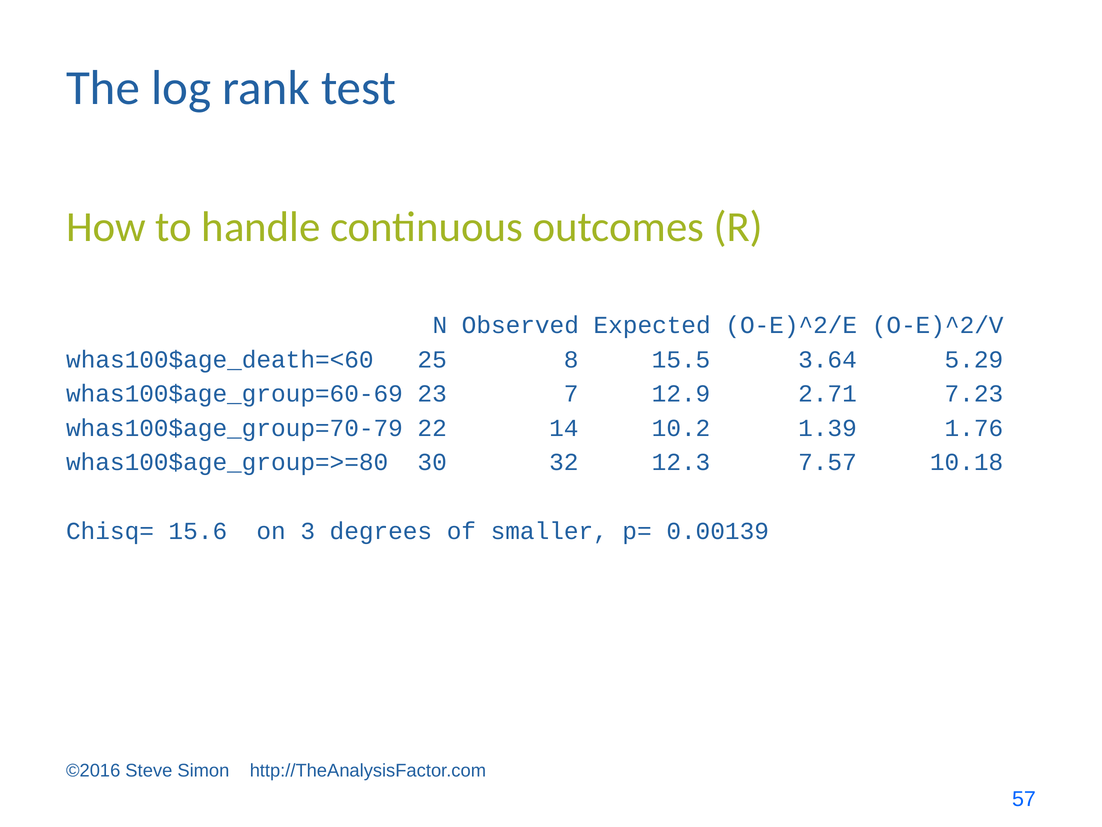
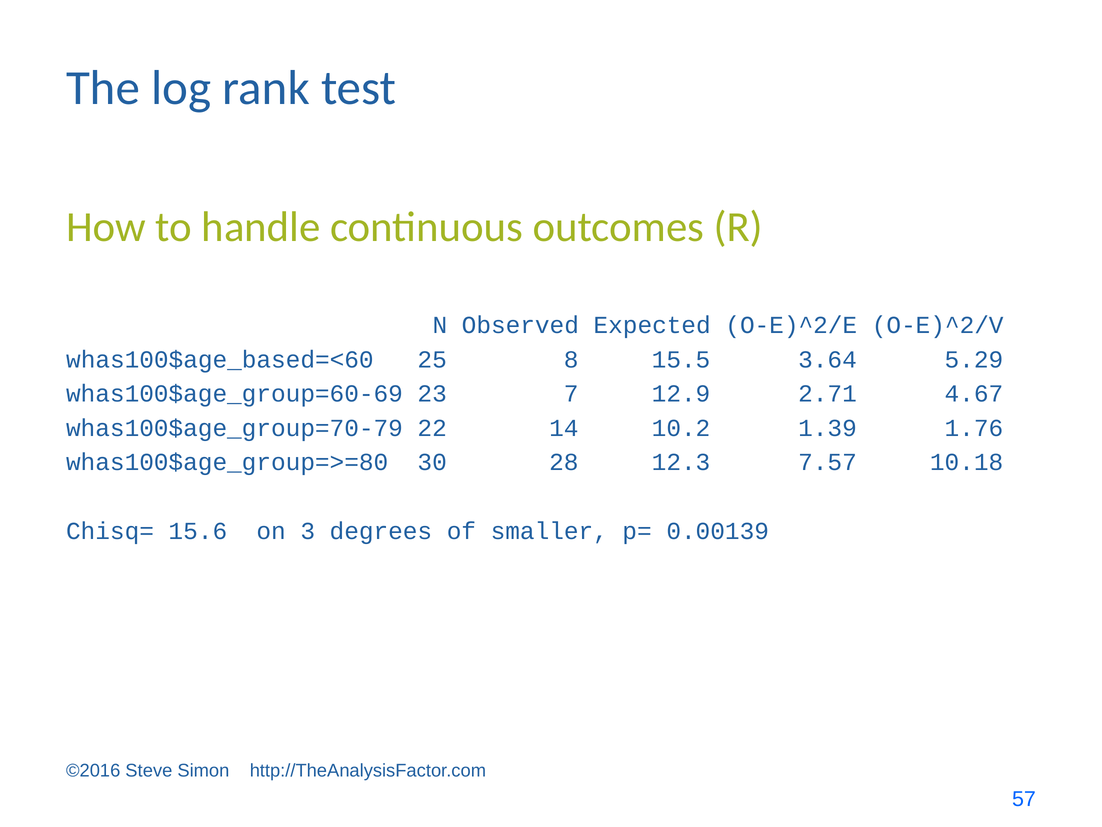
whas100$age_death=<60: whas100$age_death=<60 -> whas100$age_based=<60
7.23: 7.23 -> 4.67
32: 32 -> 28
